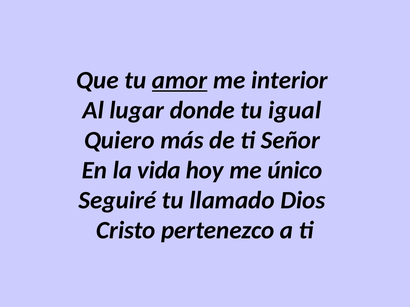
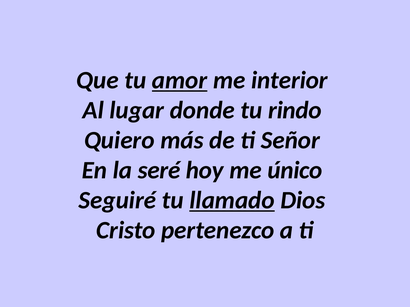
igual: igual -> rindo
vida: vida -> seré
llamado underline: none -> present
